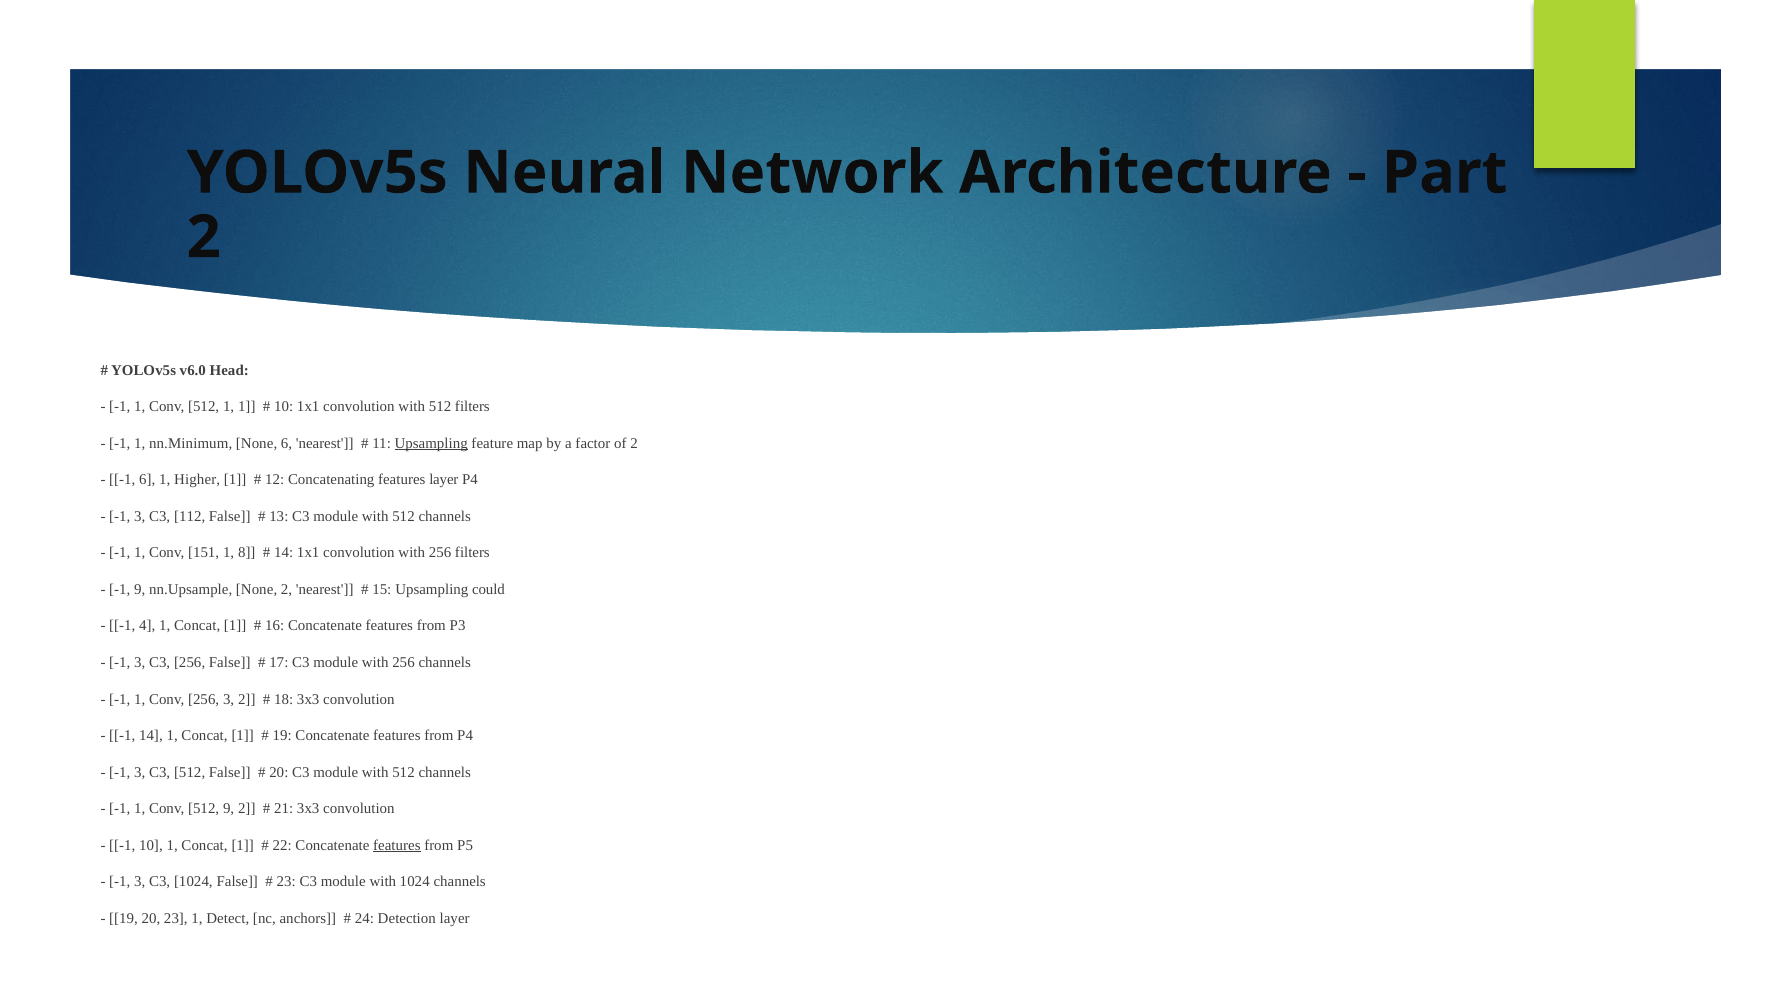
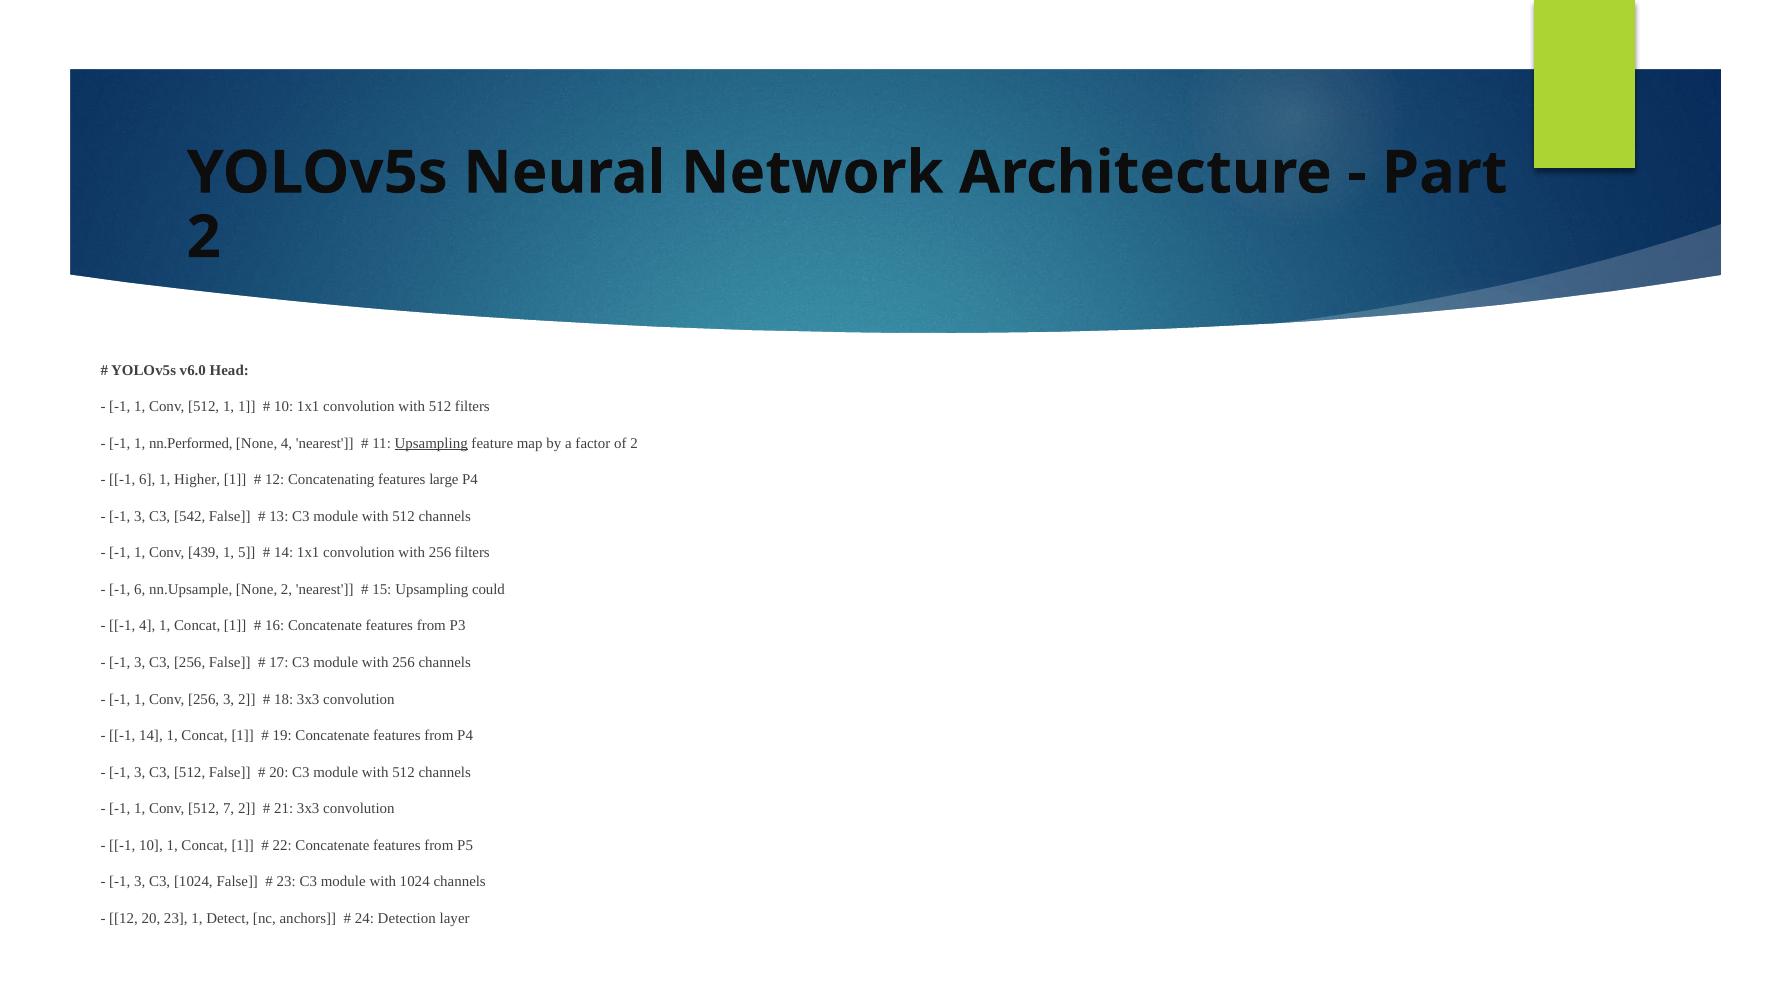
nn.Minimum: nn.Minimum -> nn.Performed
None 6: 6 -> 4
features layer: layer -> large
112: 112 -> 542
151: 151 -> 439
8: 8 -> 5
9 at (140, 589): 9 -> 6
512 9: 9 -> 7
features at (397, 845) underline: present -> none
19 at (124, 919): 19 -> 12
